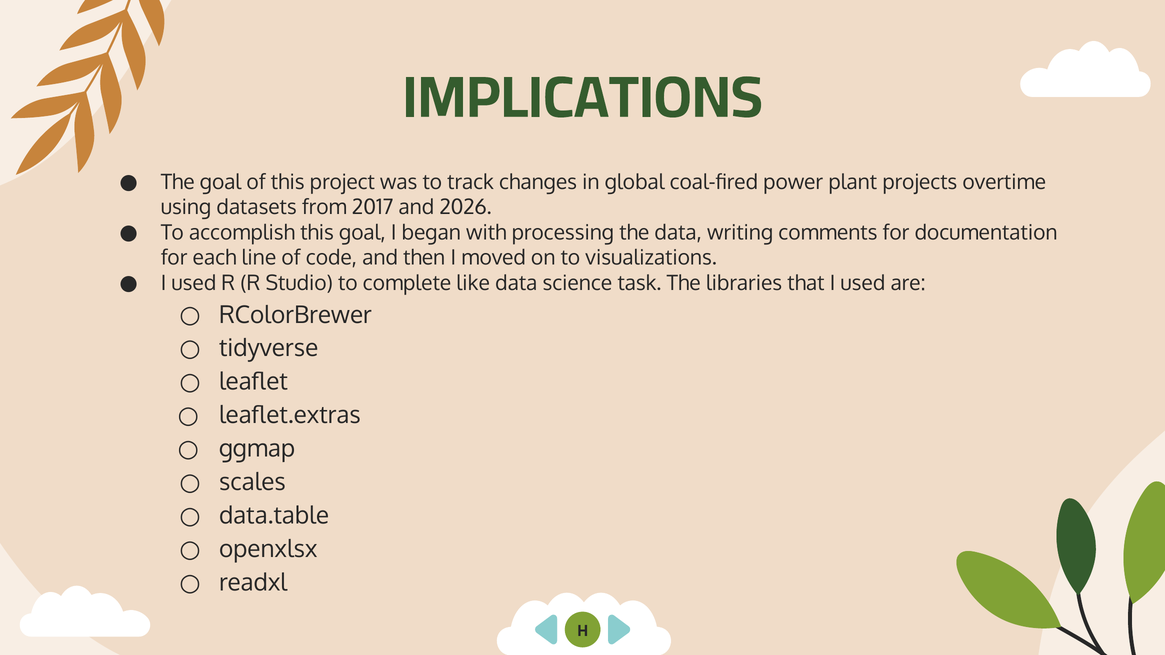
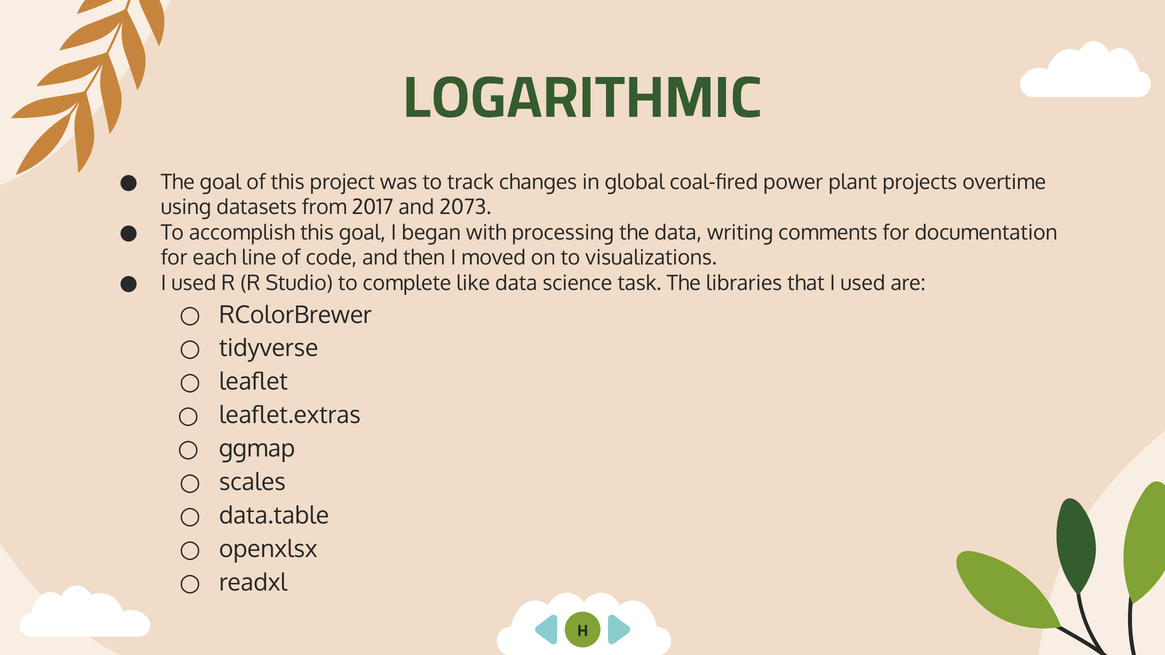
IMPLICATIONS: IMPLICATIONS -> LOGARITHMIC
2026: 2026 -> 2073
